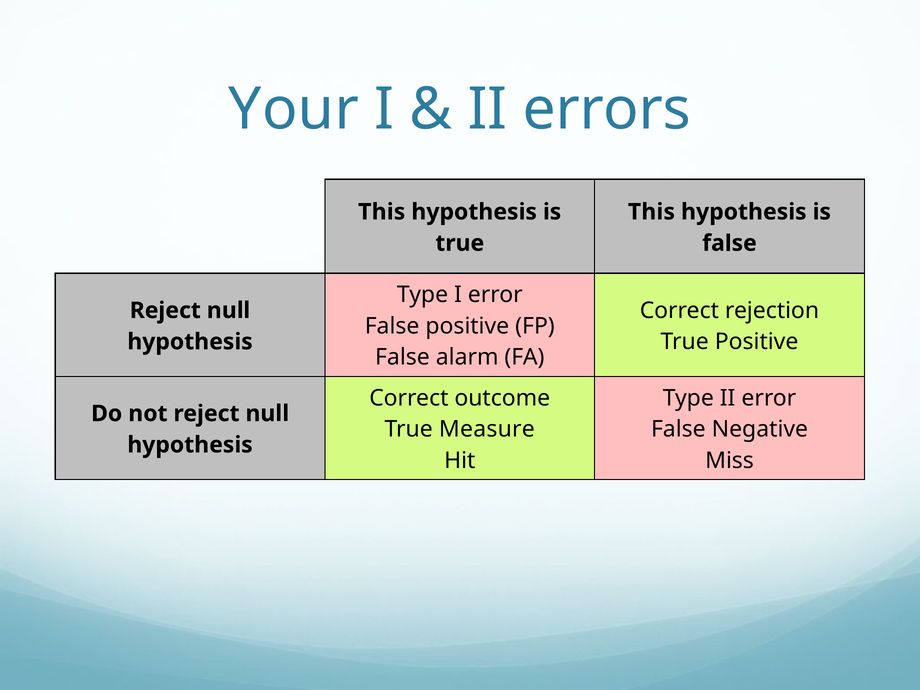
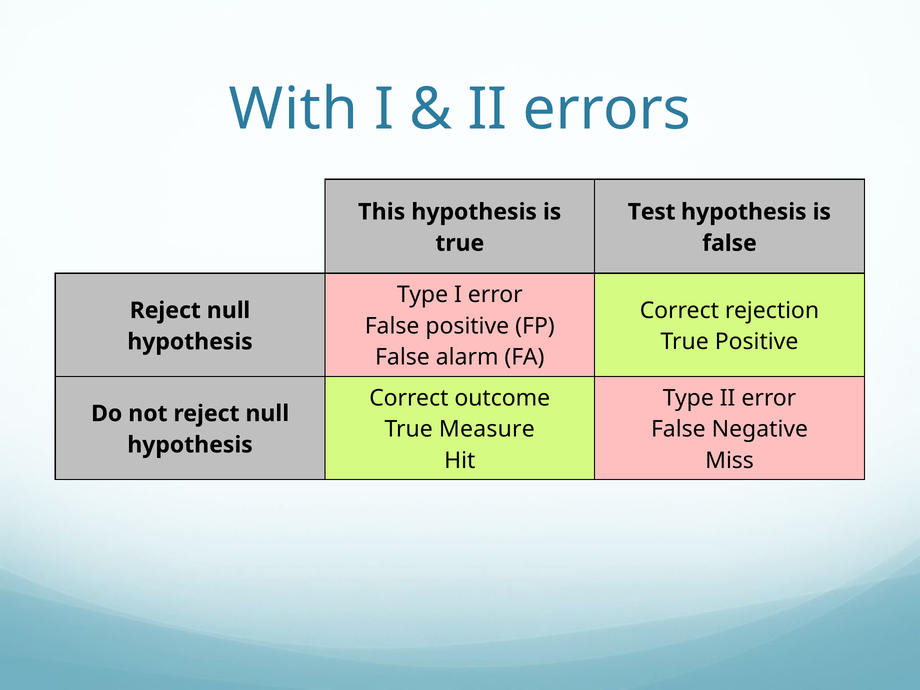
Your: Your -> With
This at (651, 212): This -> Test
